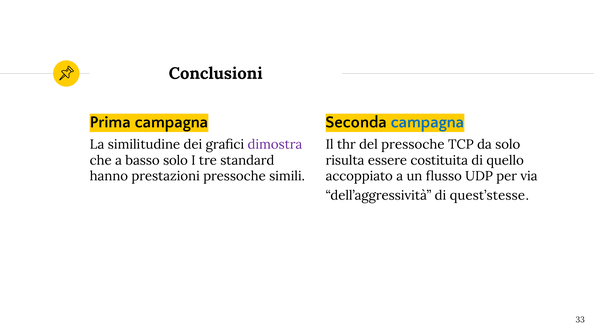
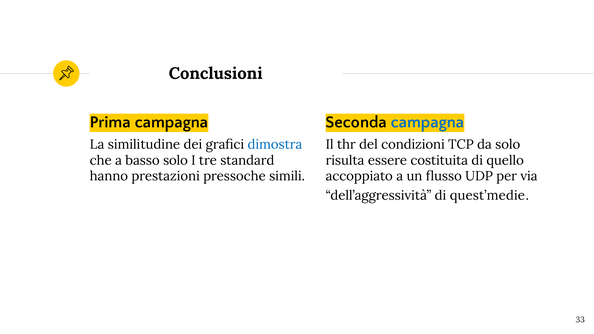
dimostra colour: purple -> blue
del pressoche: pressoche -> condizioni
quest’stesse: quest’stesse -> quest’medie
